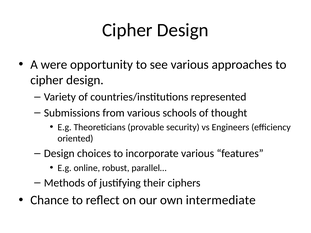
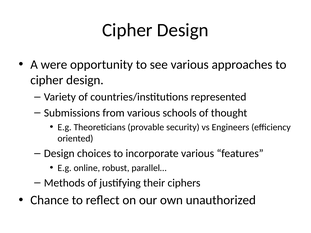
intermediate: intermediate -> unauthorized
